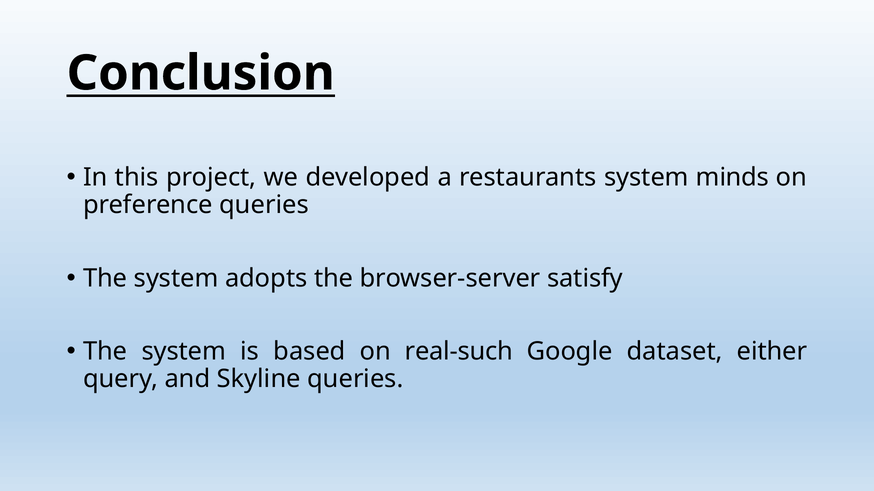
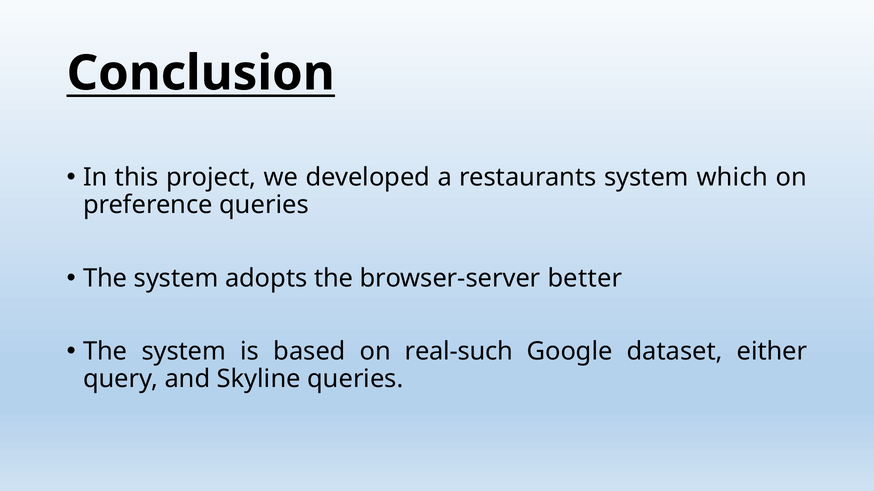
minds: minds -> which
satisfy: satisfy -> better
